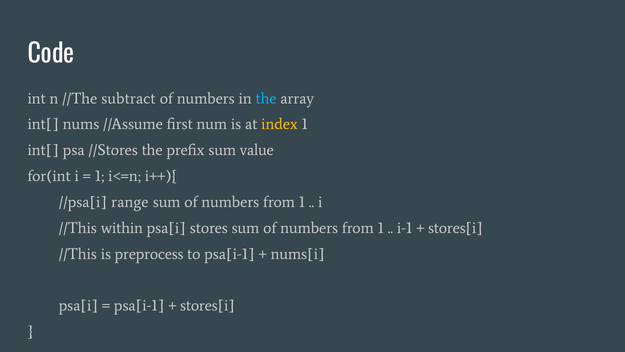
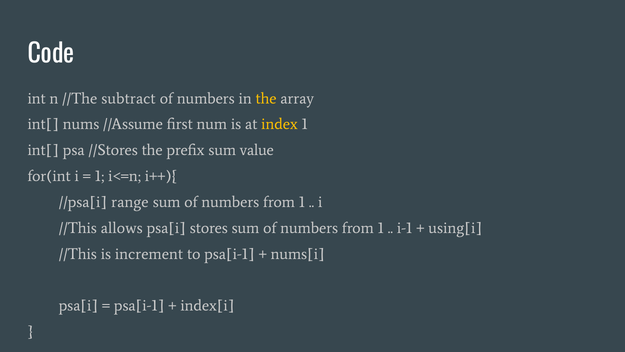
the at (266, 98) colour: light blue -> yellow
within: within -> allows
stores[i at (455, 228): stores[i -> using[i
preprocess: preprocess -> increment
stores[i at (207, 305): stores[i -> index[i
